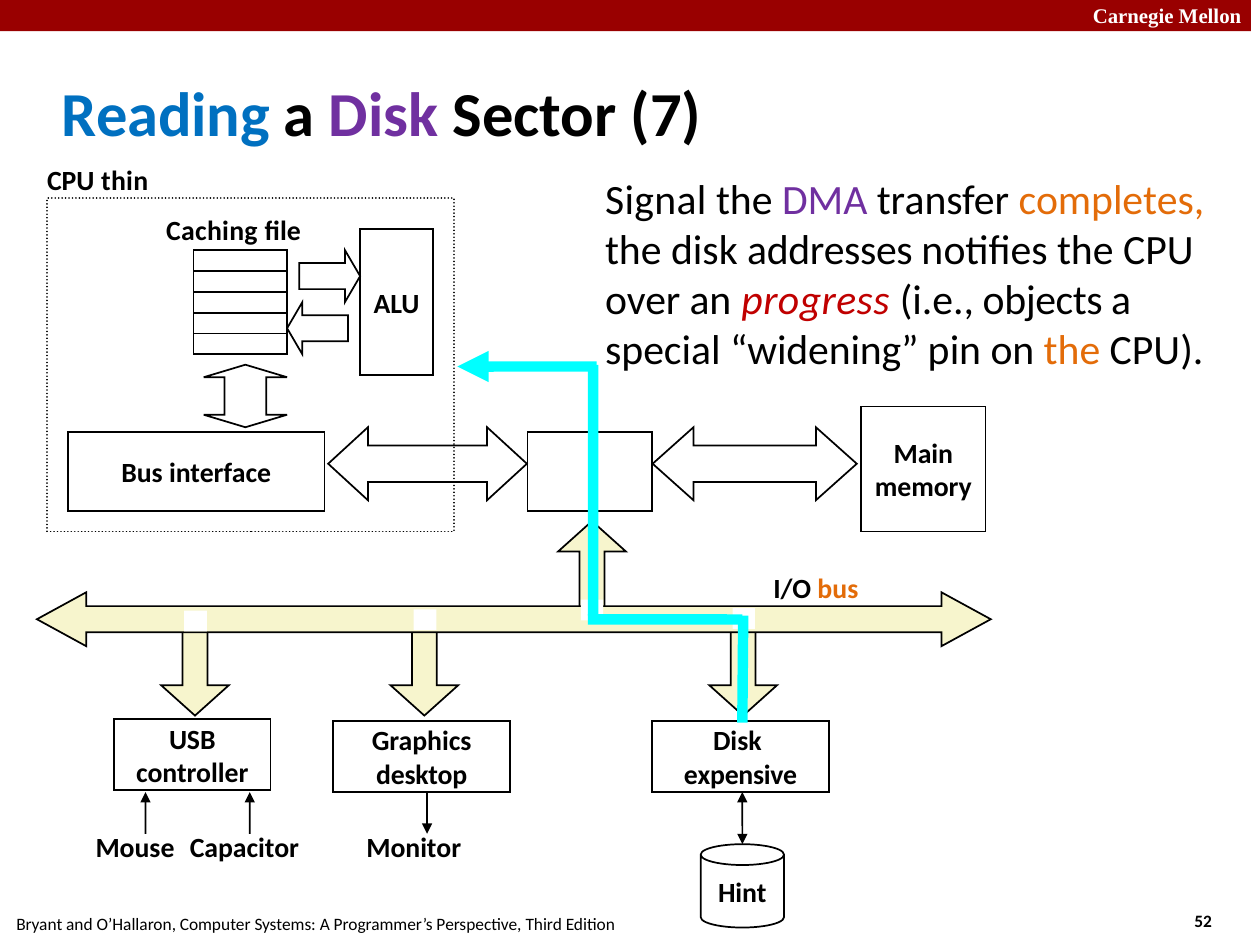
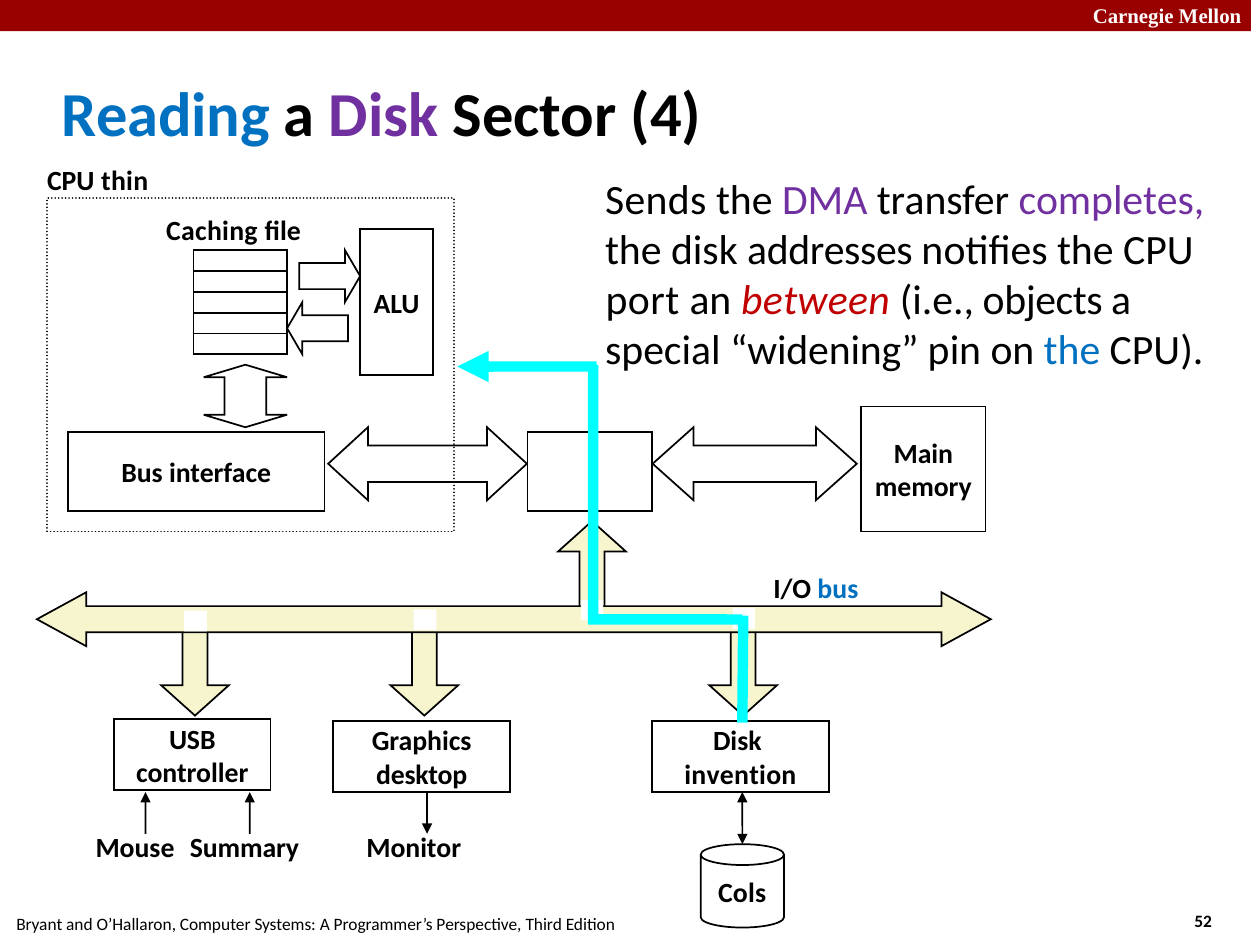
7: 7 -> 4
Signal: Signal -> Sends
completes colour: orange -> purple
over: over -> port
progress: progress -> between
the at (1072, 351) colour: orange -> blue
bus at (838, 590) colour: orange -> blue
expensive: expensive -> invention
Capacitor: Capacitor -> Summary
Hint: Hint -> Cols
